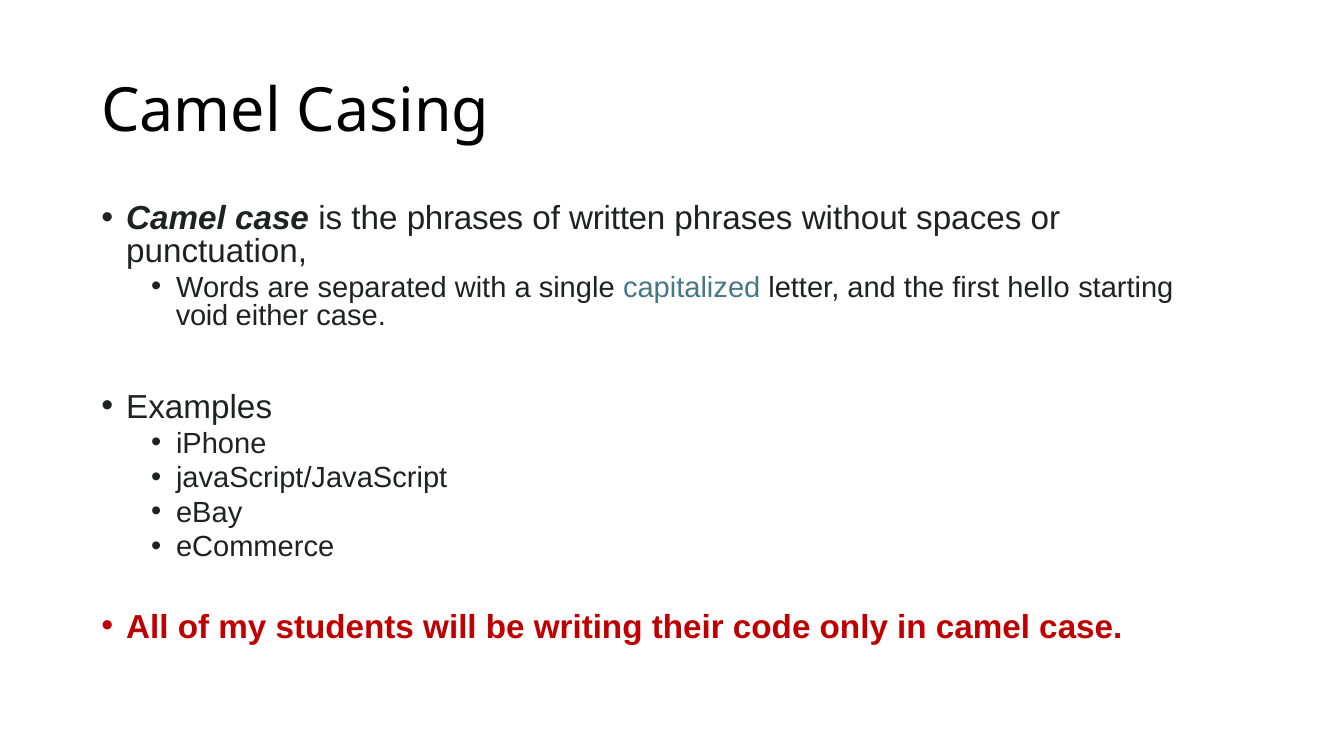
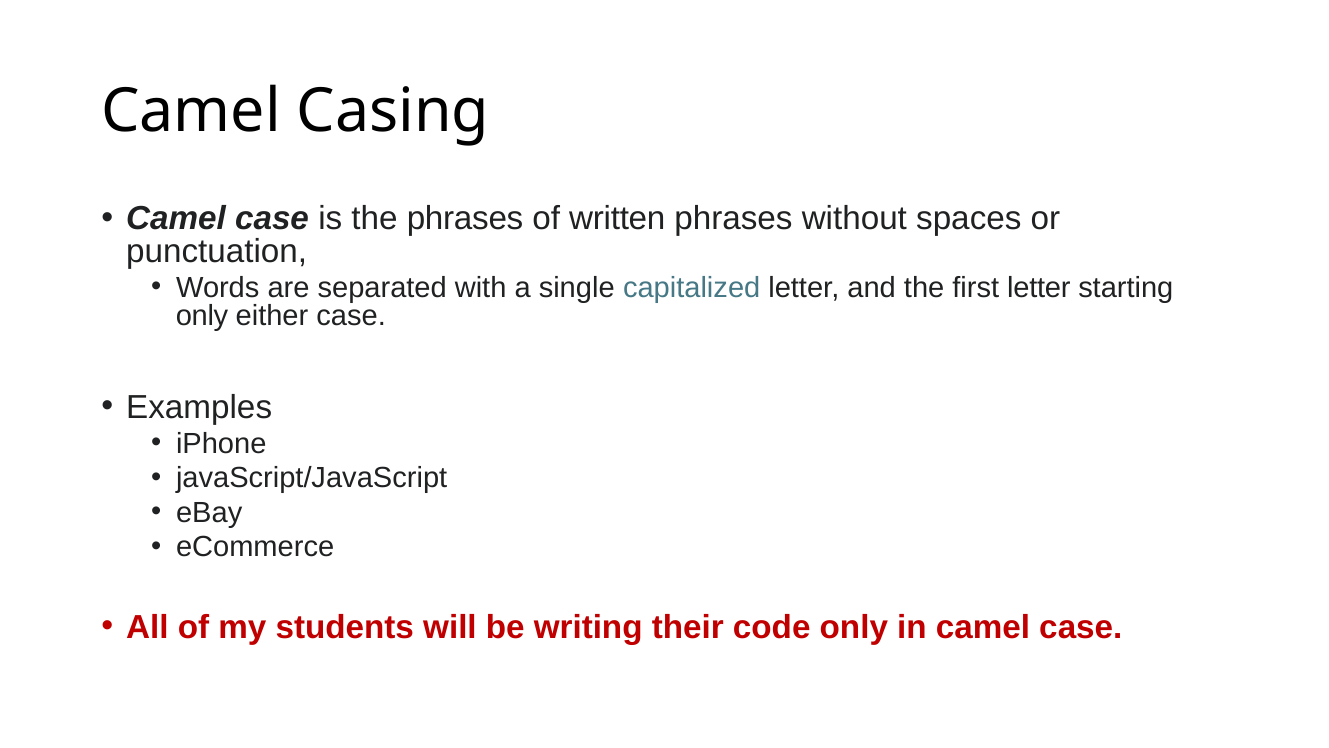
first hello: hello -> letter
void at (202, 316): void -> only
